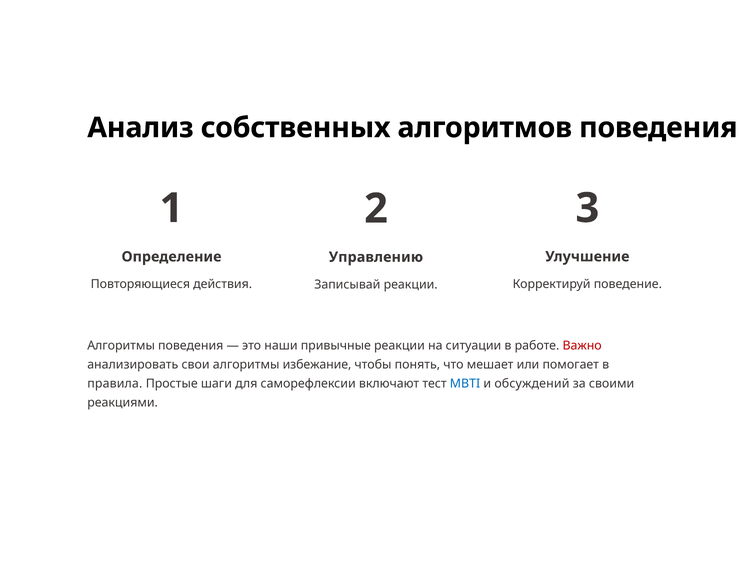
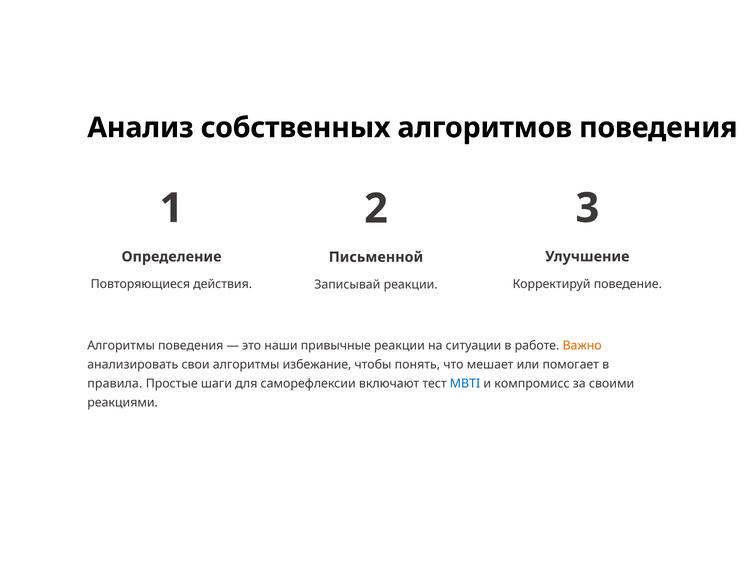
Управлению: Управлению -> Письменной
Важно colour: red -> orange
обсуждений: обсуждений -> компромисс
